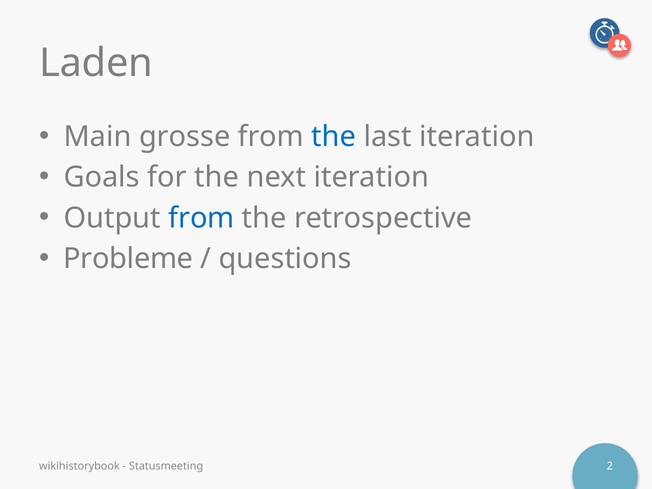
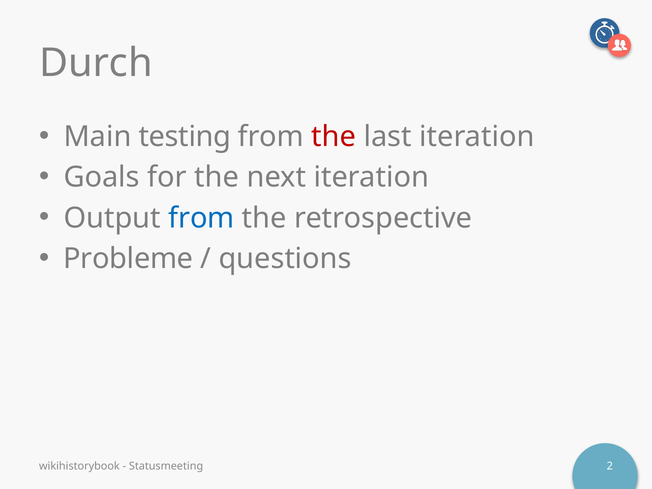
Laden: Laden -> Durch
grosse: grosse -> testing
the at (334, 137) colour: blue -> red
